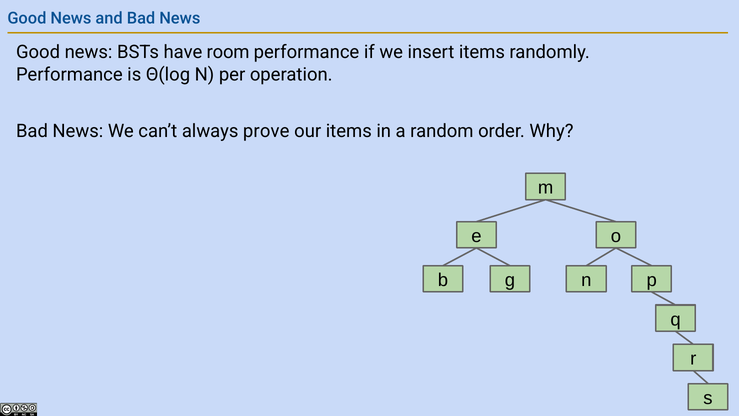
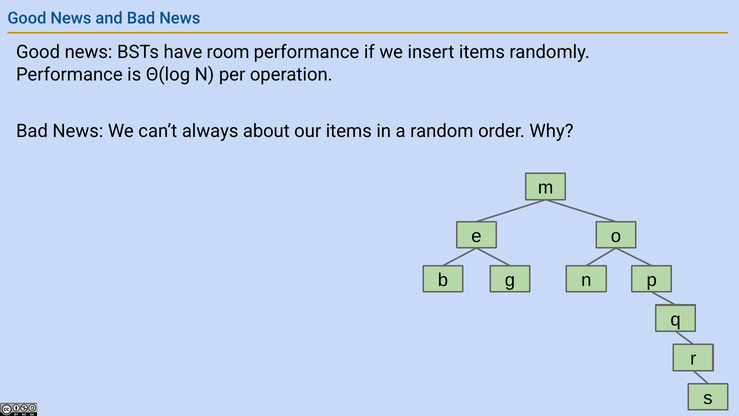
prove: prove -> about
